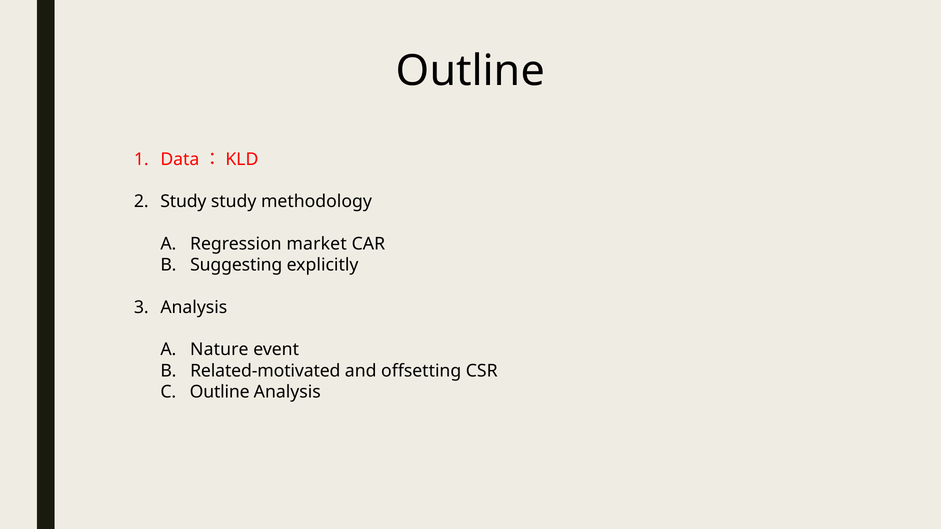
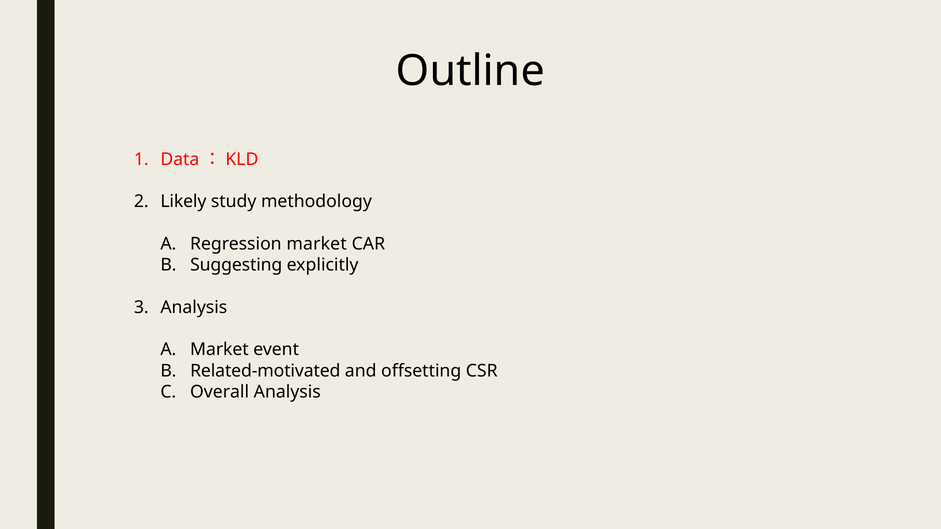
Study at (183, 202): Study -> Likely
A Nature: Nature -> Market
C Outline: Outline -> Overall
